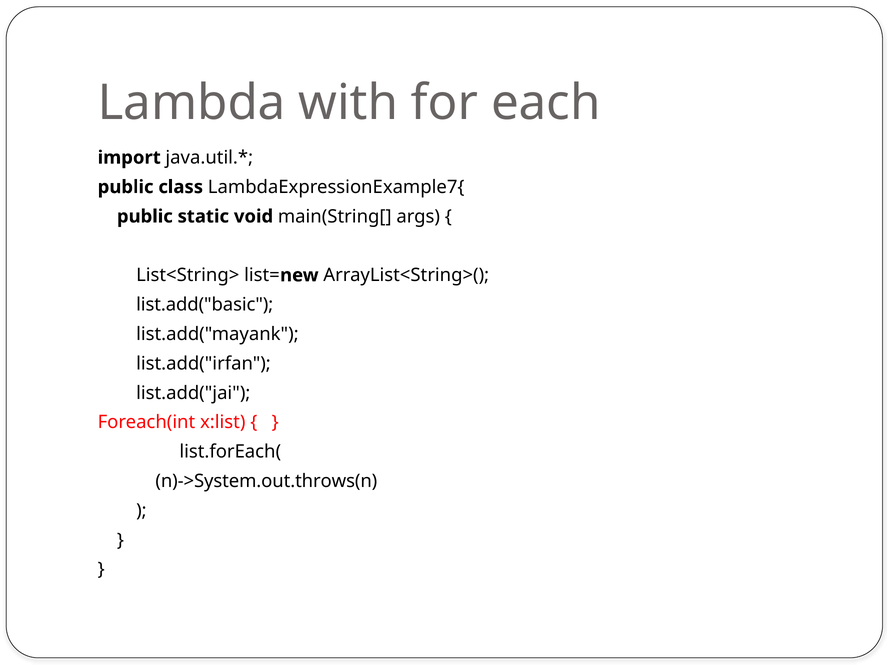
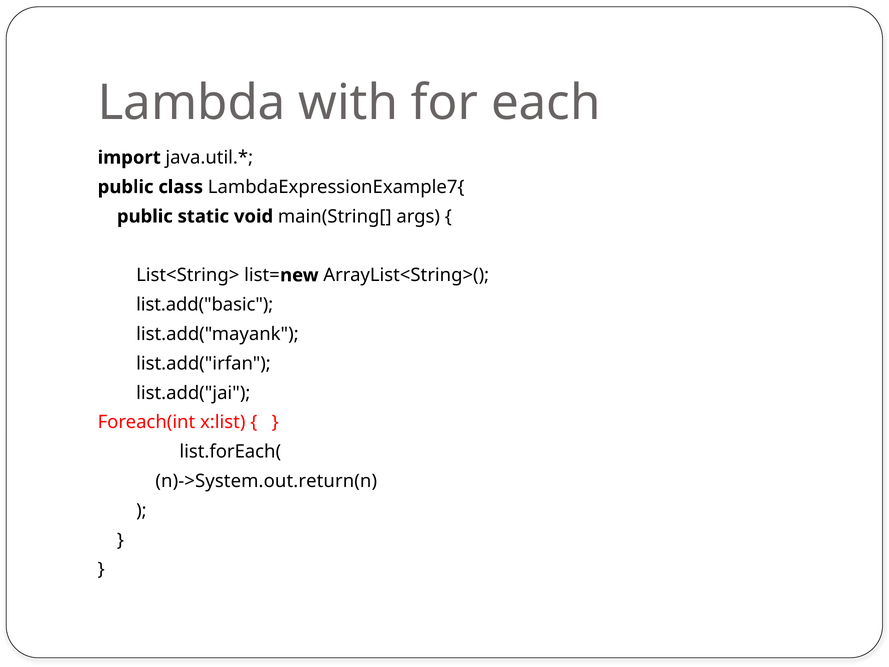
n)->System.out.throws(n: n)->System.out.throws(n -> n)->System.out.return(n
